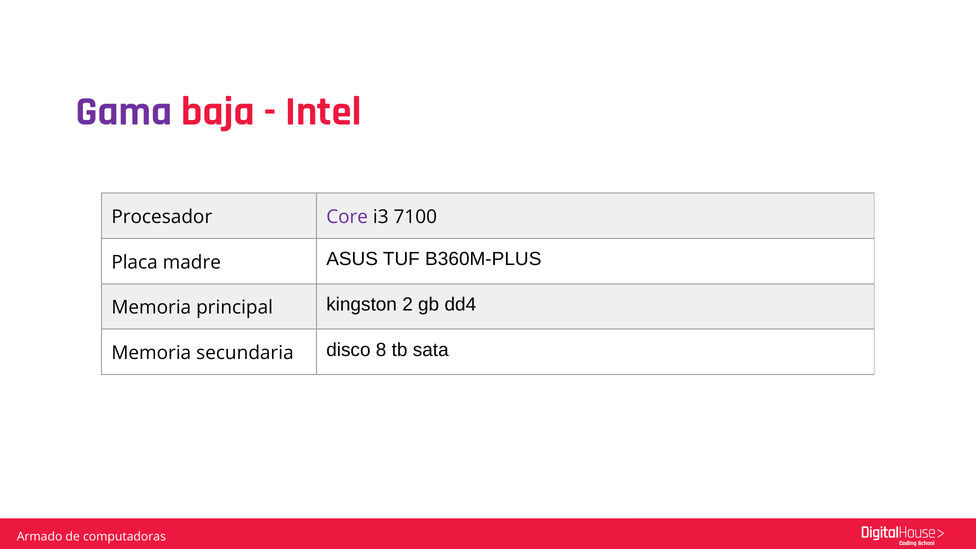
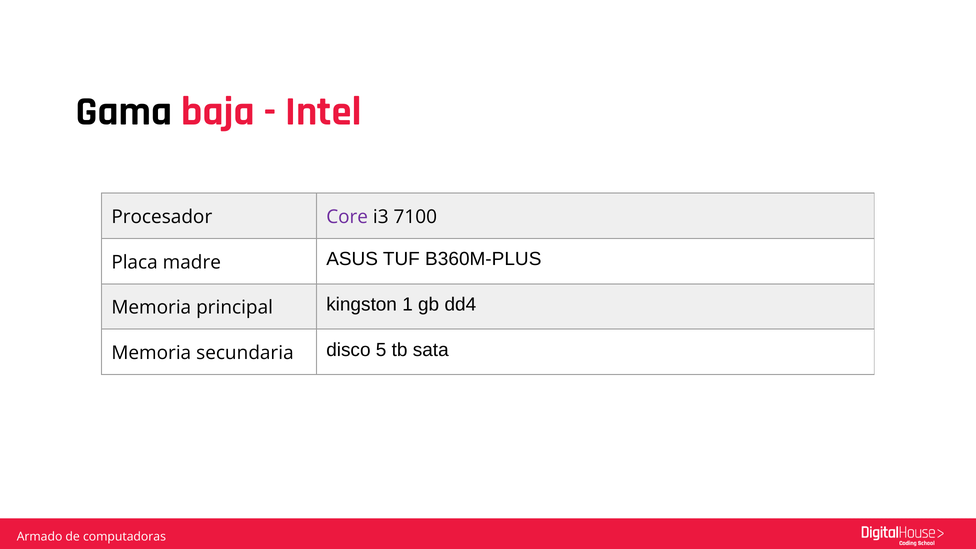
Gama colour: purple -> black
2: 2 -> 1
8: 8 -> 5
